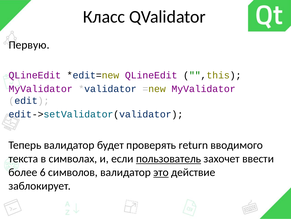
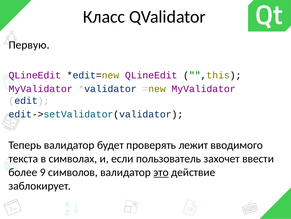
return: return -> лежит
пользователь underline: present -> none
6: 6 -> 9
